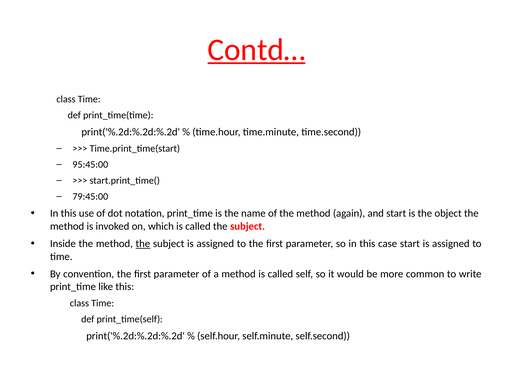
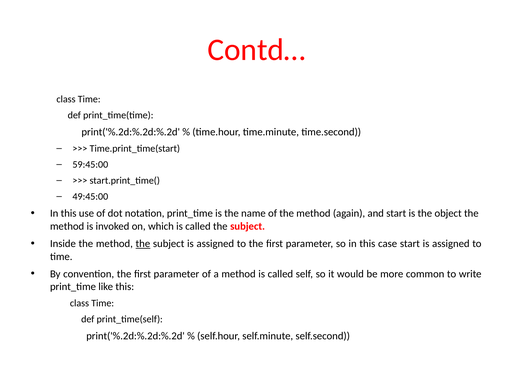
Contd… underline: present -> none
95:45:00: 95:45:00 -> 59:45:00
79:45:00: 79:45:00 -> 49:45:00
